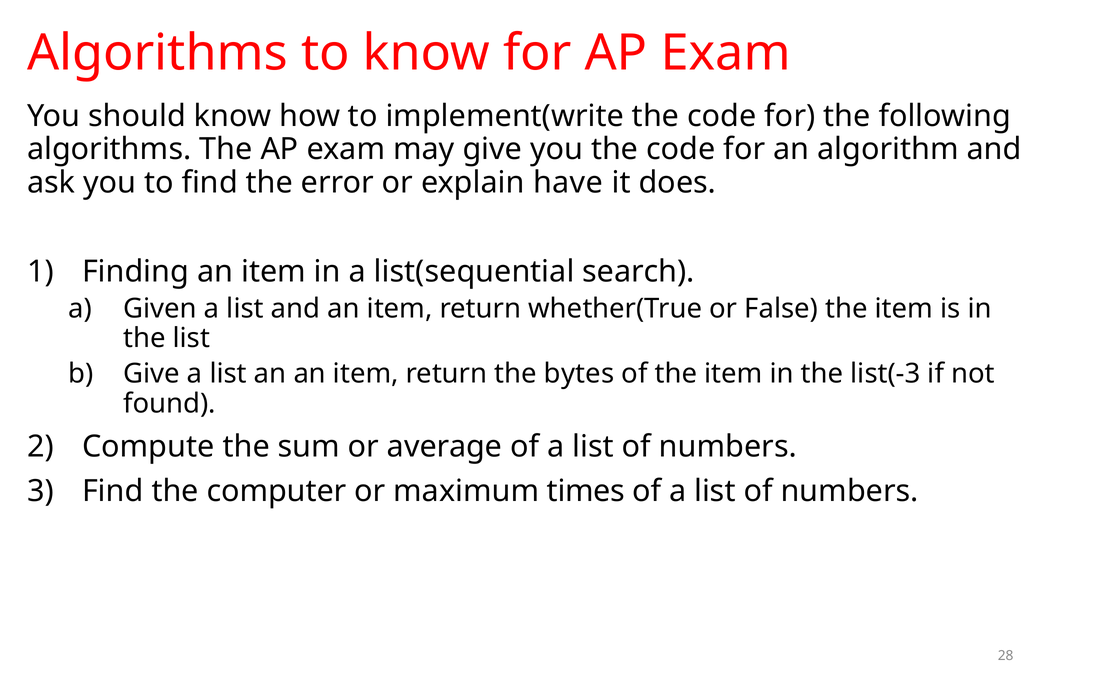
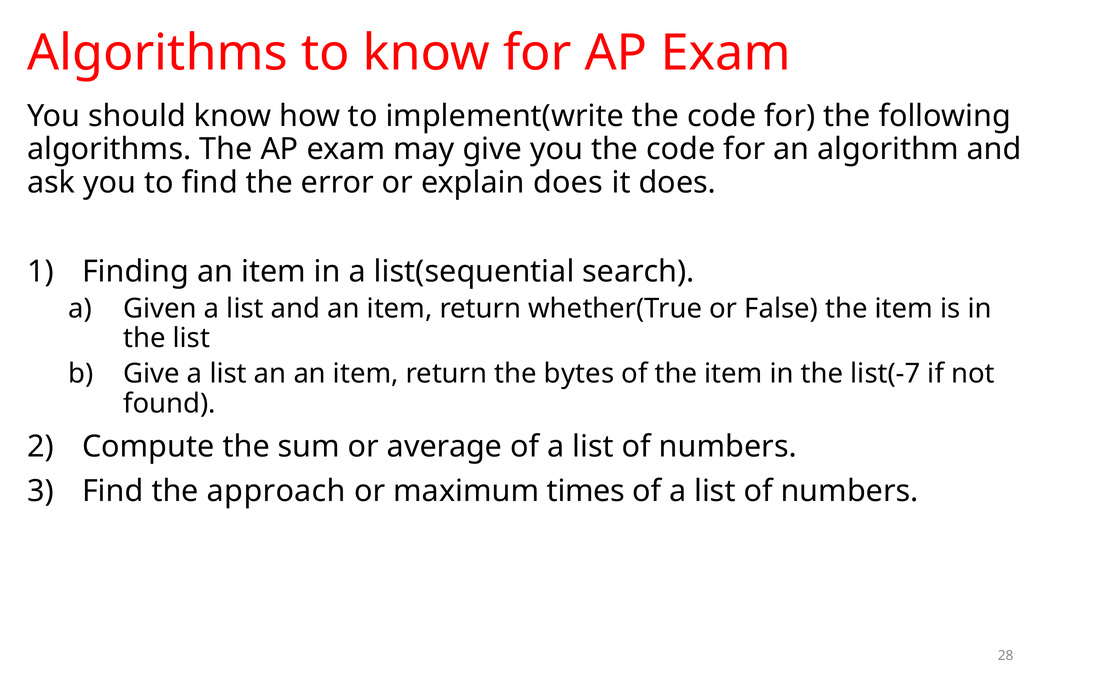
explain have: have -> does
list(-3: list(-3 -> list(-7
computer: computer -> approach
